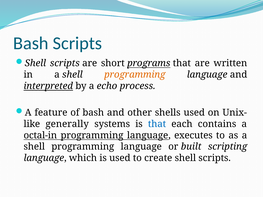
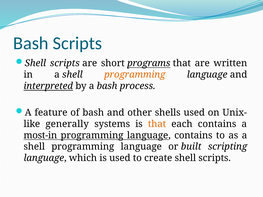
a echo: echo -> bash
that at (157, 124) colour: blue -> orange
octal-in: octal-in -> most-in
language executes: executes -> contains
